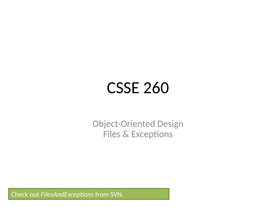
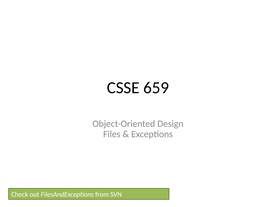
260: 260 -> 659
